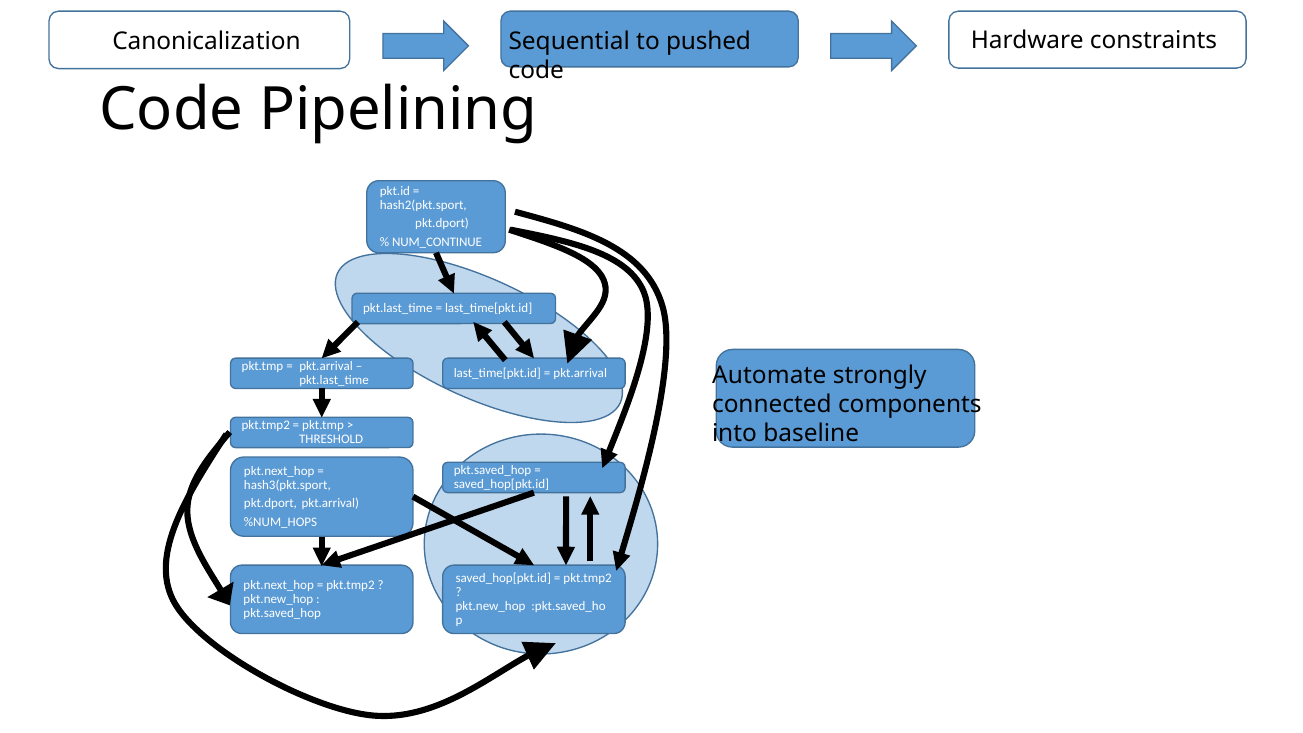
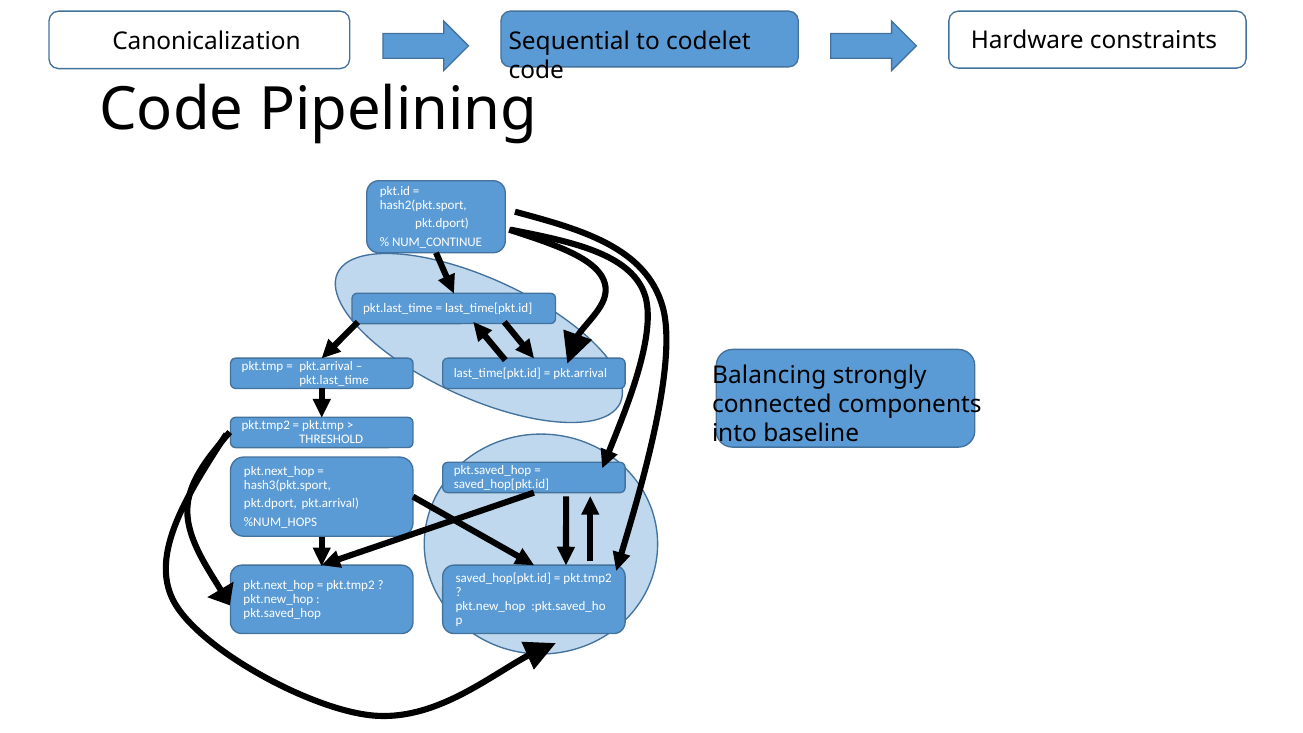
pushed: pushed -> codelet
Automate: Automate -> Balancing
